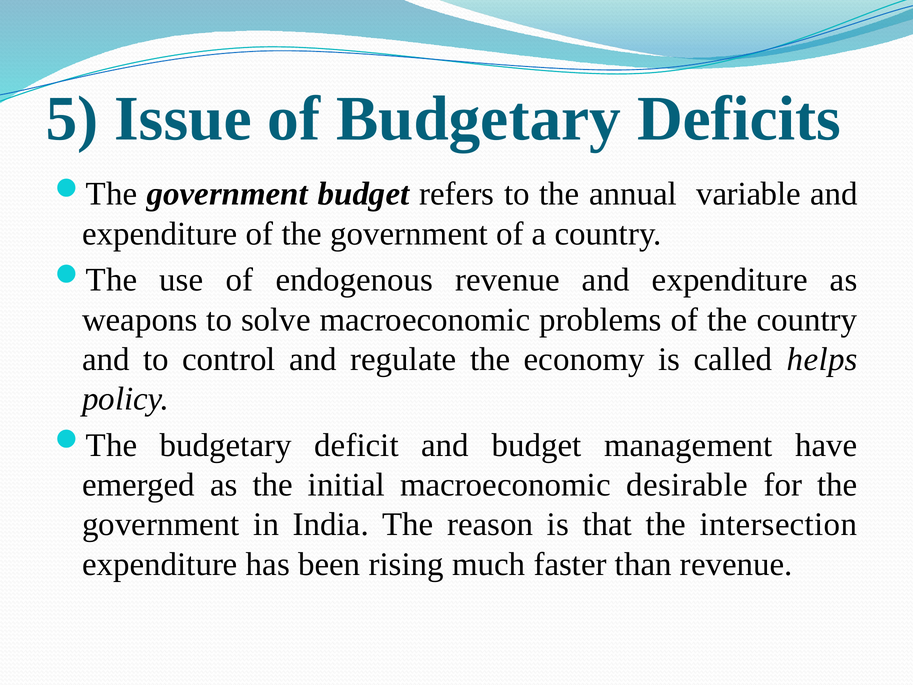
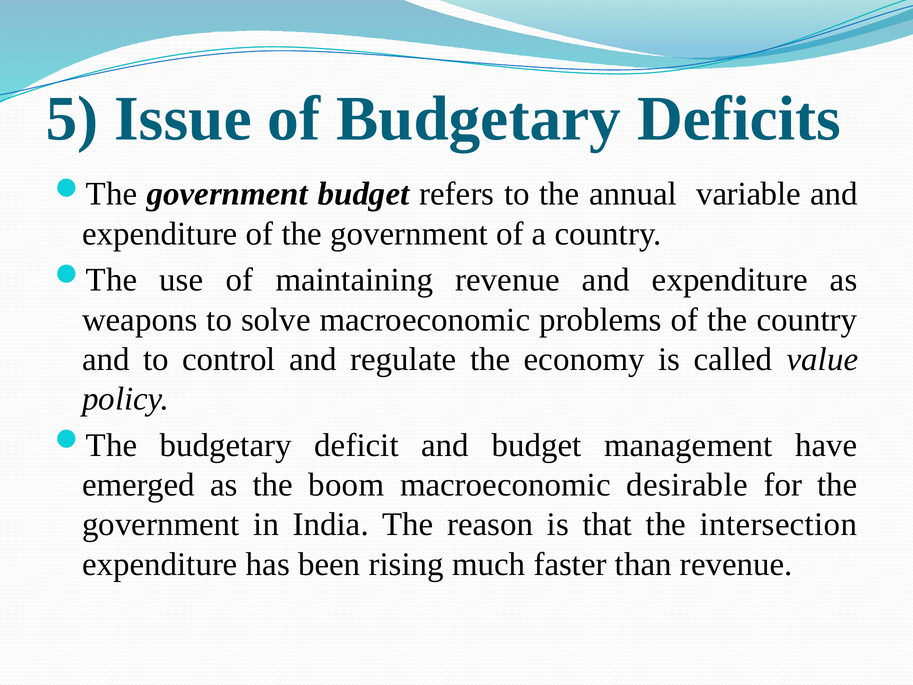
endogenous: endogenous -> maintaining
helps: helps -> value
initial: initial -> boom
